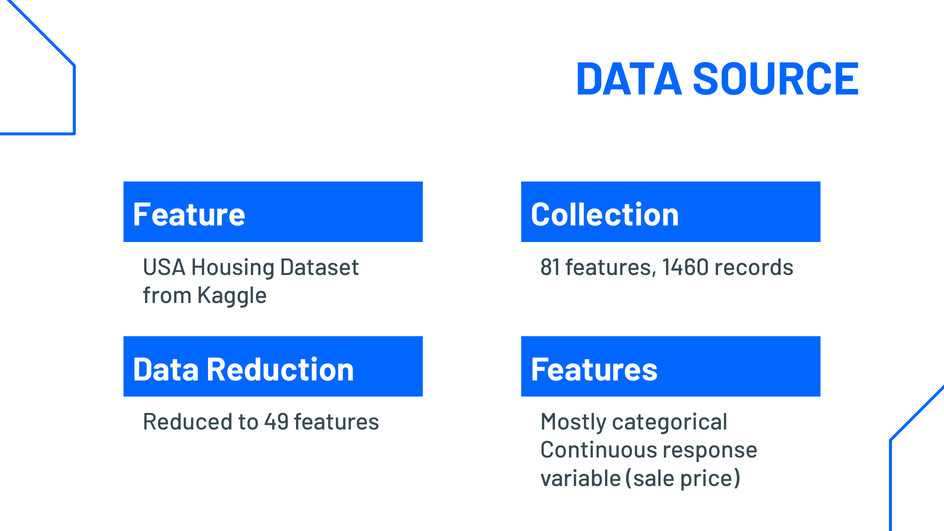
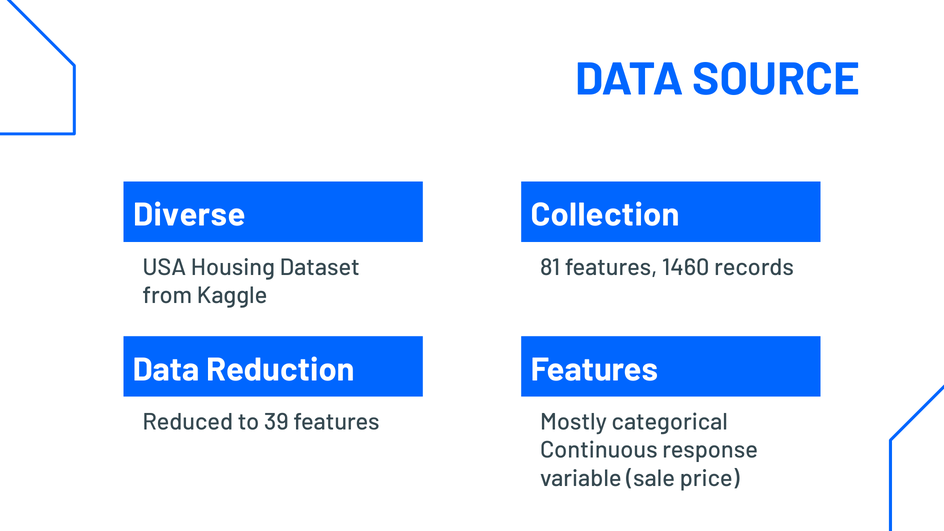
Feature: Feature -> Diverse
49: 49 -> 39
